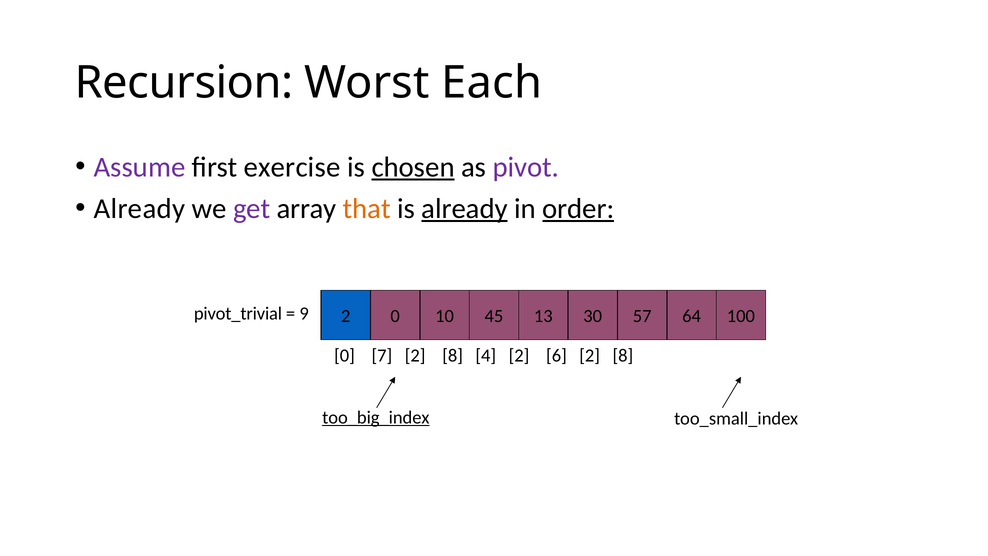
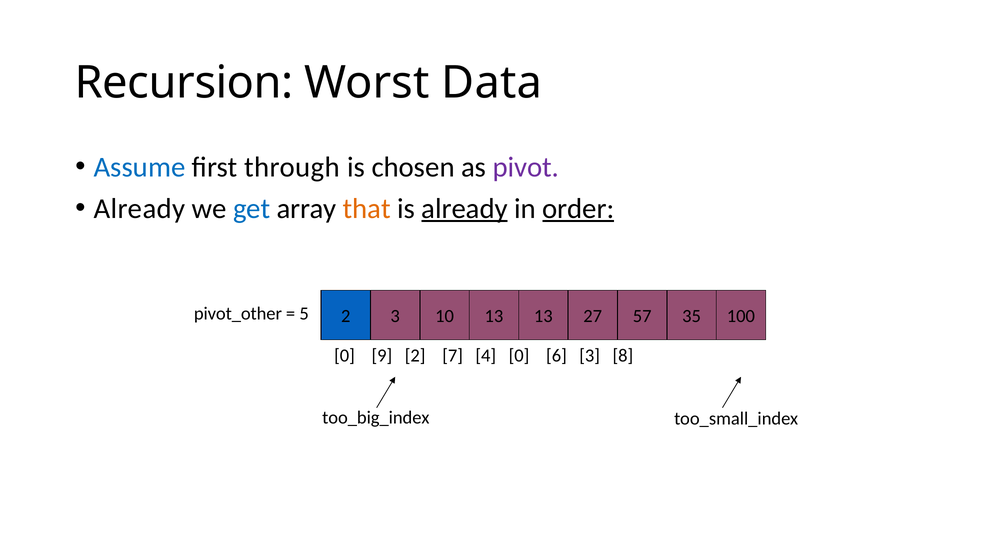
Each: Each -> Data
Assume colour: purple -> blue
exercise: exercise -> through
chosen underline: present -> none
get colour: purple -> blue
pivot_trivial: pivot_trivial -> pivot_other
9: 9 -> 5
2 0: 0 -> 3
10 45: 45 -> 13
30: 30 -> 27
64: 64 -> 35
7: 7 -> 9
8 at (453, 356): 8 -> 7
4 2: 2 -> 0
6 2: 2 -> 3
too_big_index underline: present -> none
